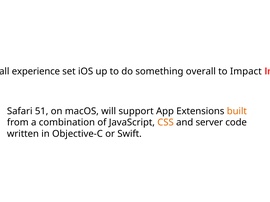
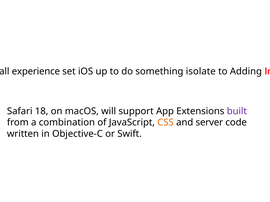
overall: overall -> isolate
Impact: Impact -> Adding
51: 51 -> 18
built colour: orange -> purple
